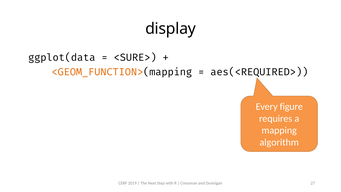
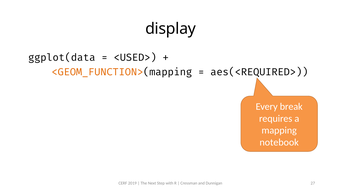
<SURE>: <SURE> -> <USED>
figure: figure -> break
algorithm: algorithm -> notebook
